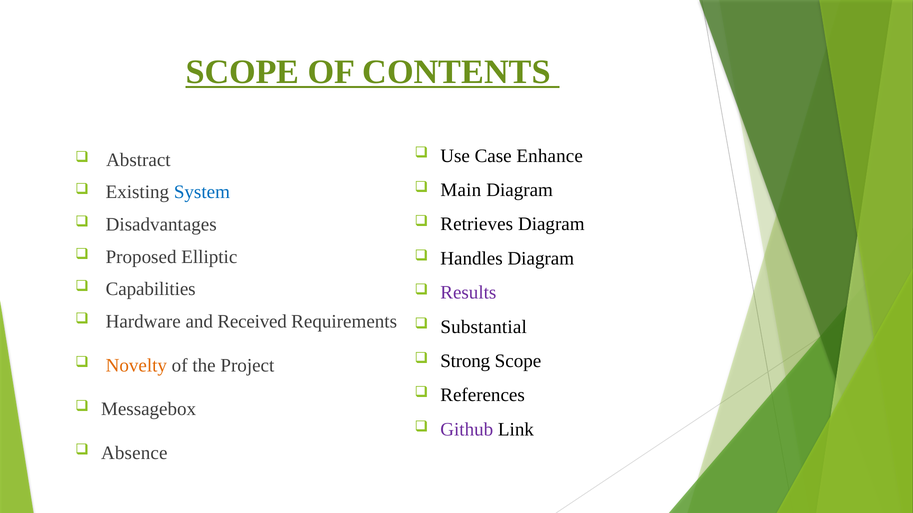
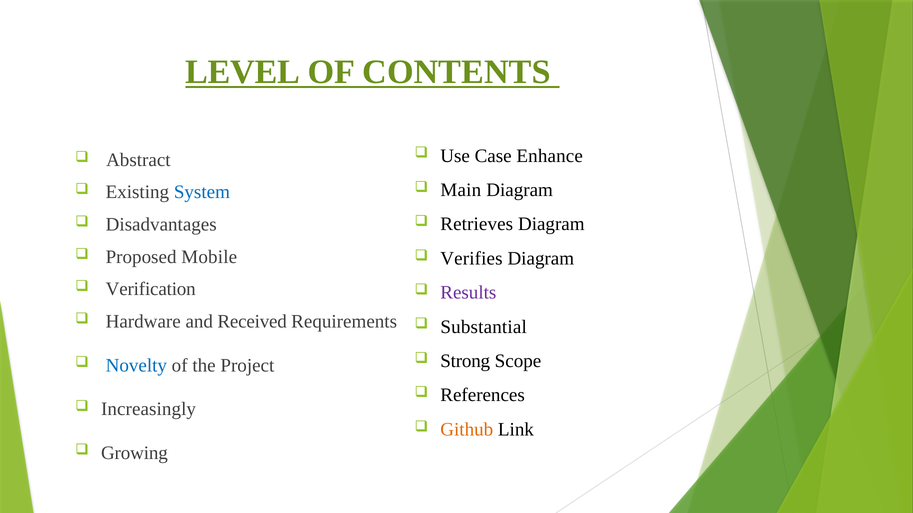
SCOPE at (242, 72): SCOPE -> LEVEL
Elliptic: Elliptic -> Mobile
Handles: Handles -> Verifies
Capabilities: Capabilities -> Verification
Novelty colour: orange -> blue
Messagebox: Messagebox -> Increasingly
Github colour: purple -> orange
Absence: Absence -> Growing
